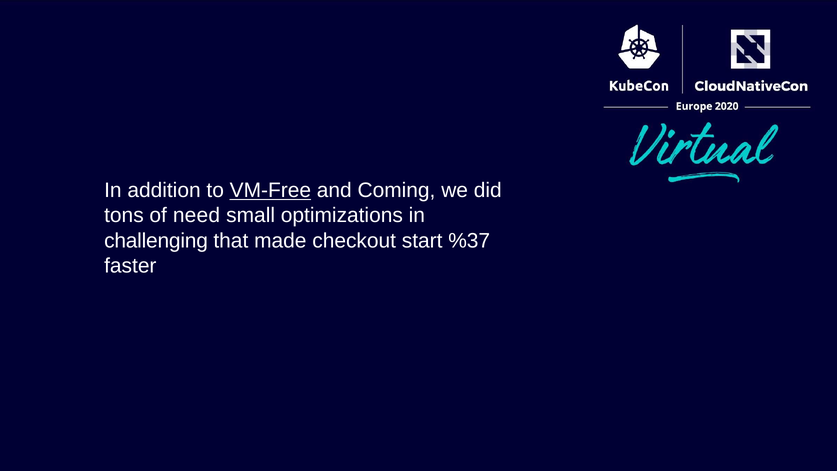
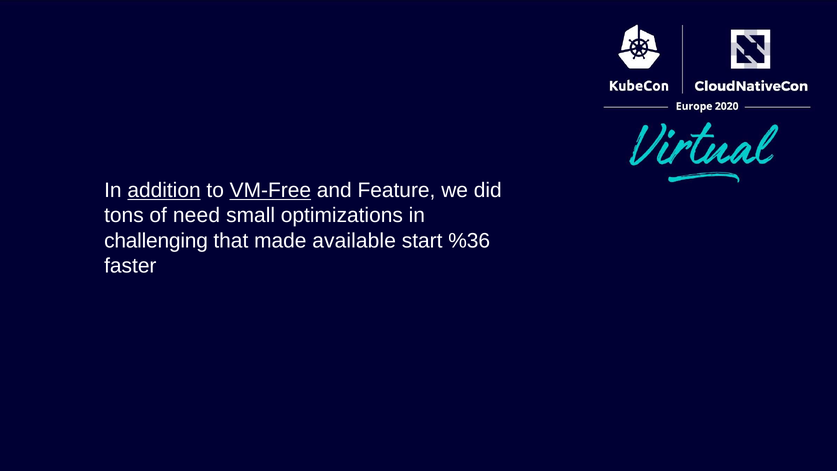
addition underline: none -> present
Coming: Coming -> Feature
checkout: checkout -> available
%37: %37 -> %36
